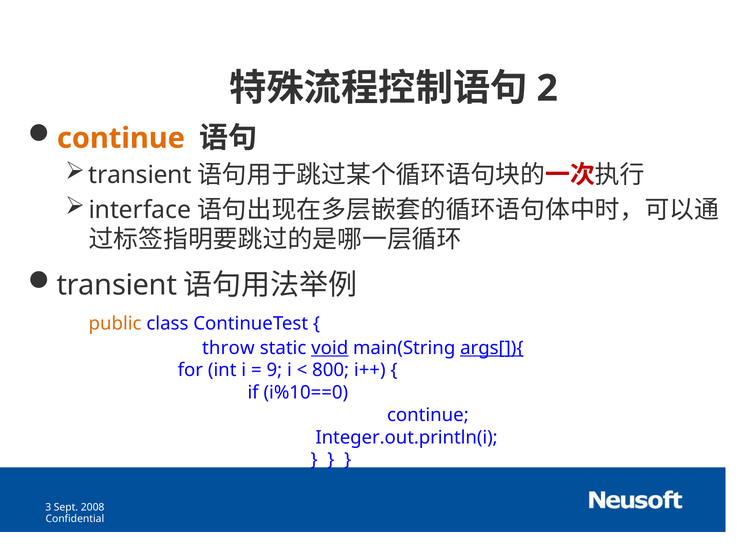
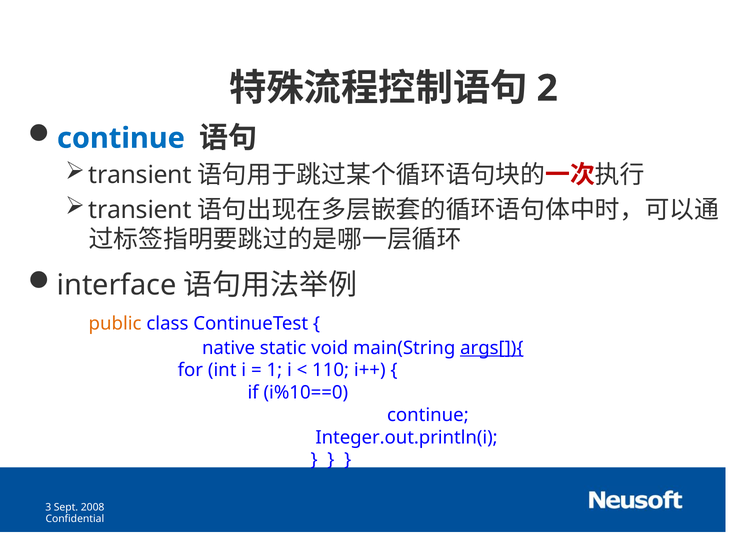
continue at (121, 138) colour: orange -> blue
interface at (140, 210): interface -> transient
transient at (117, 286): transient -> interface
throw: throw -> native
void underline: present -> none
9: 9 -> 1
800: 800 -> 110
